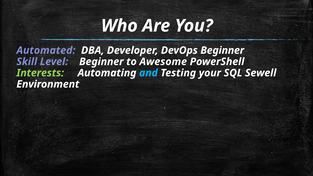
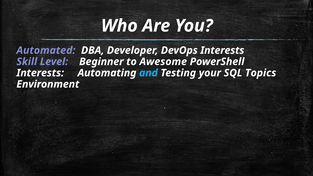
DevOps Beginner: Beginner -> Interests
Interests at (40, 73) colour: light green -> white
Sewell: Sewell -> Topics
